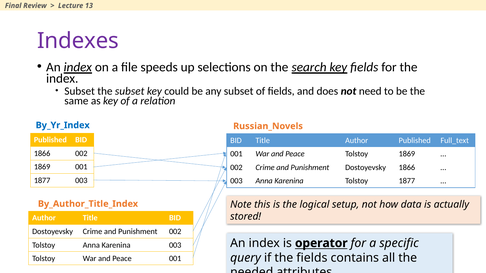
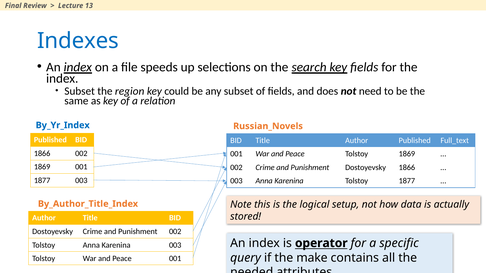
Indexes colour: purple -> blue
the subset: subset -> region
the fields: fields -> make
